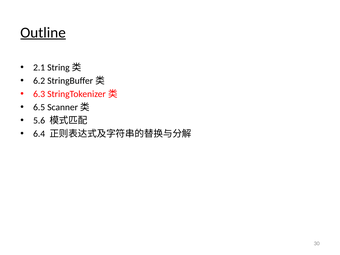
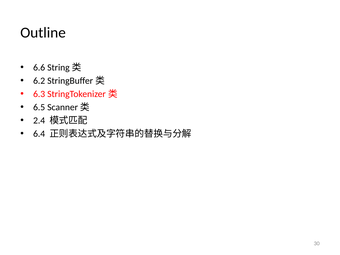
Outline underline: present -> none
2.1: 2.1 -> 6.6
5.6: 5.6 -> 2.4
